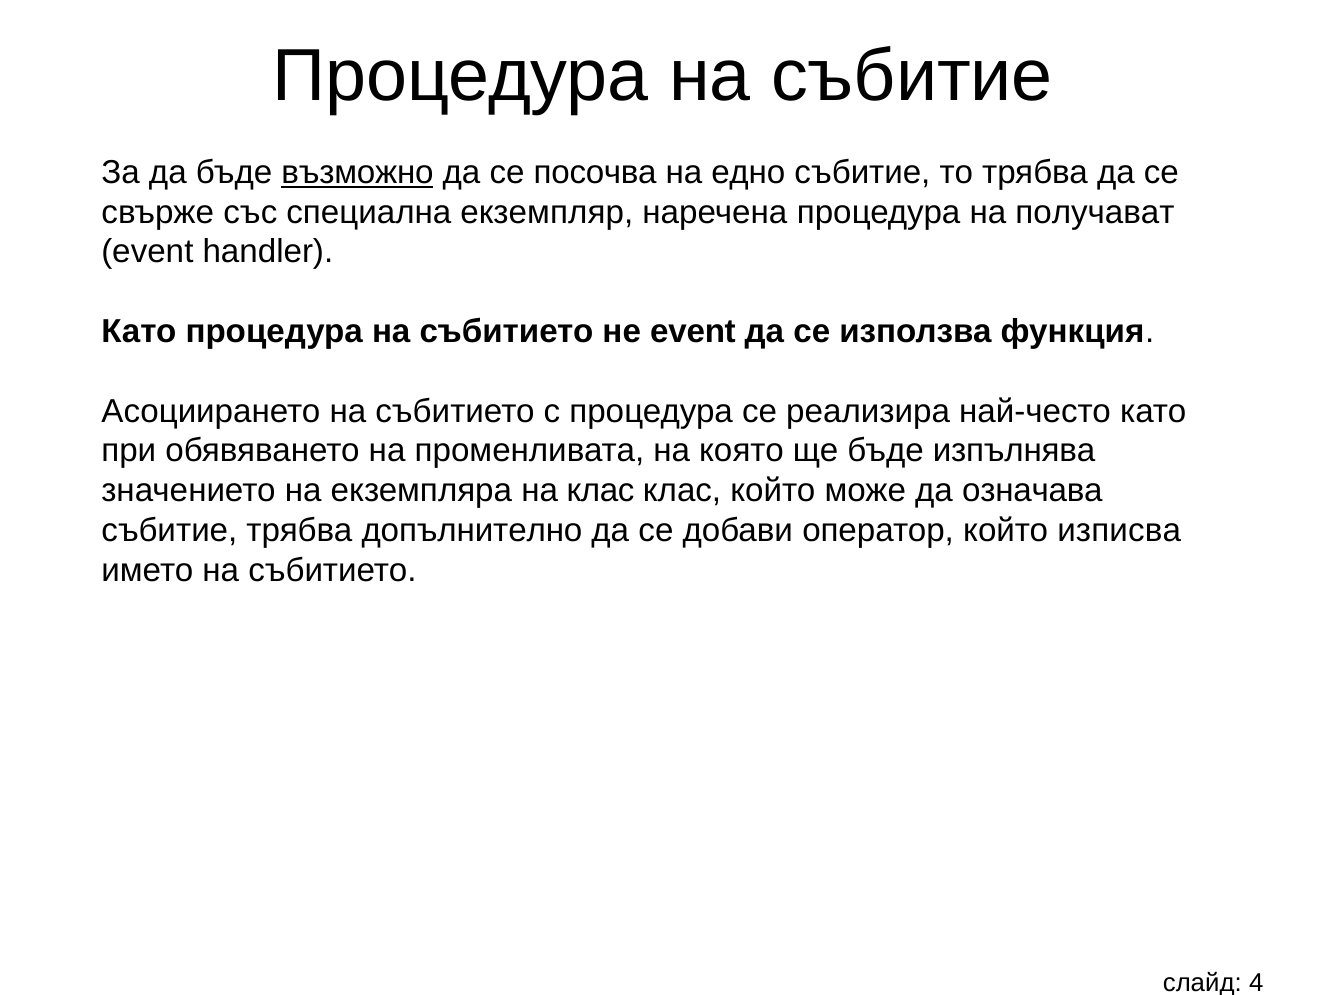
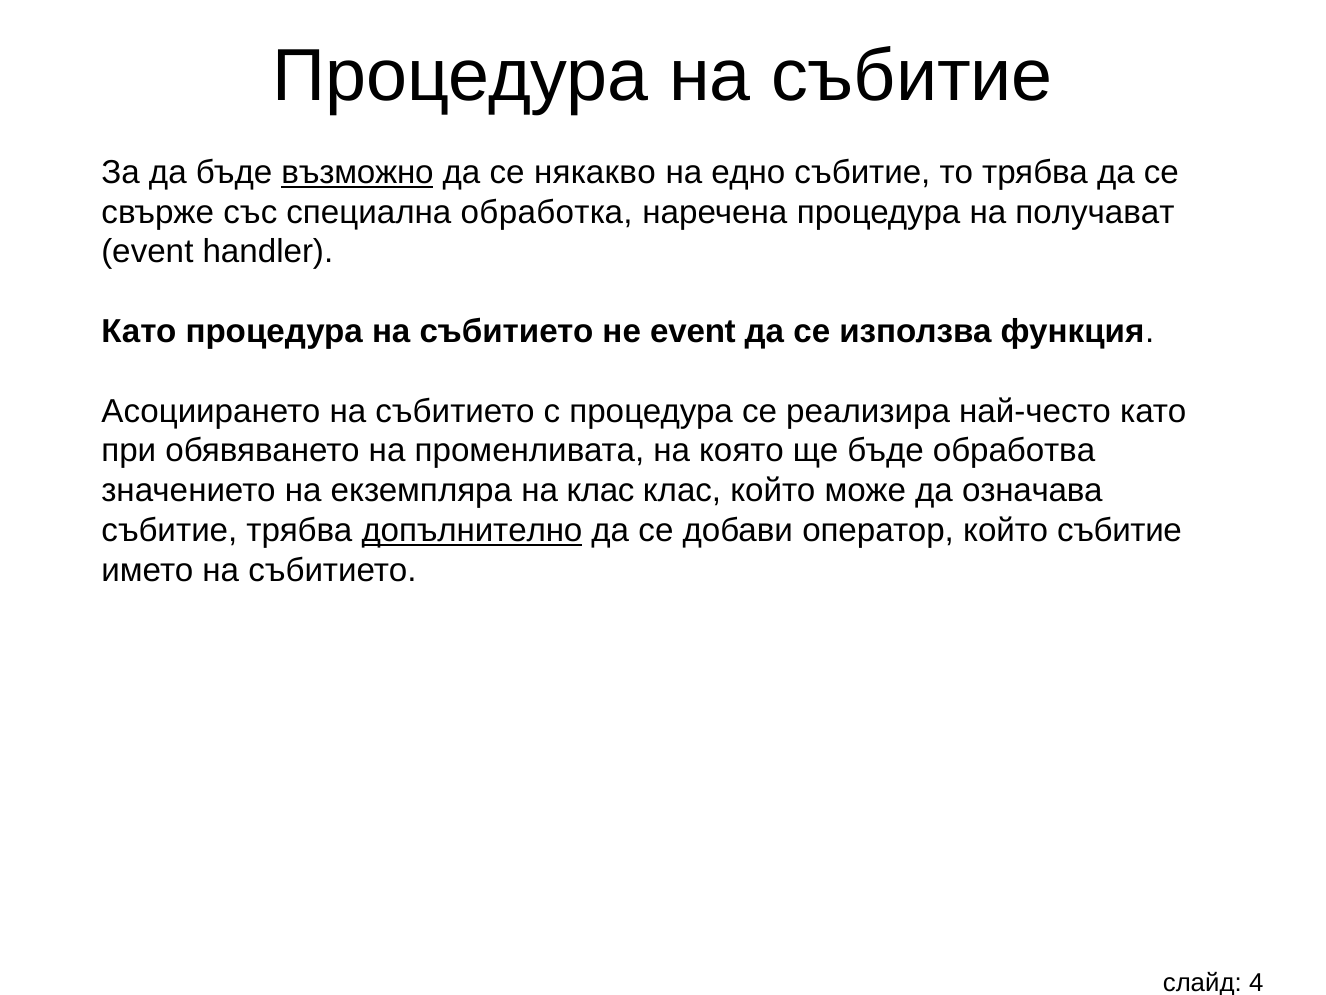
посочва: посочва -> някакво
екземпляр: екземпляр -> обработка
изпълнява: изпълнява -> обработва
допълнително underline: none -> present
който изписва: изписва -> събитие
